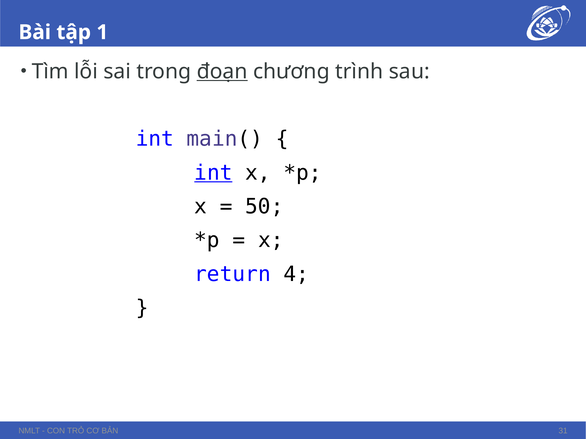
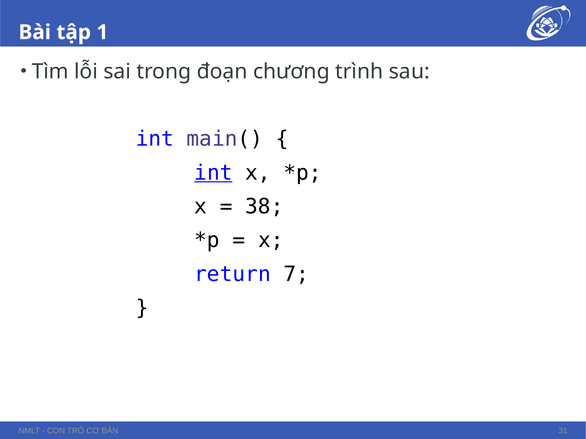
đoạn underline: present -> none
50: 50 -> 38
4: 4 -> 7
